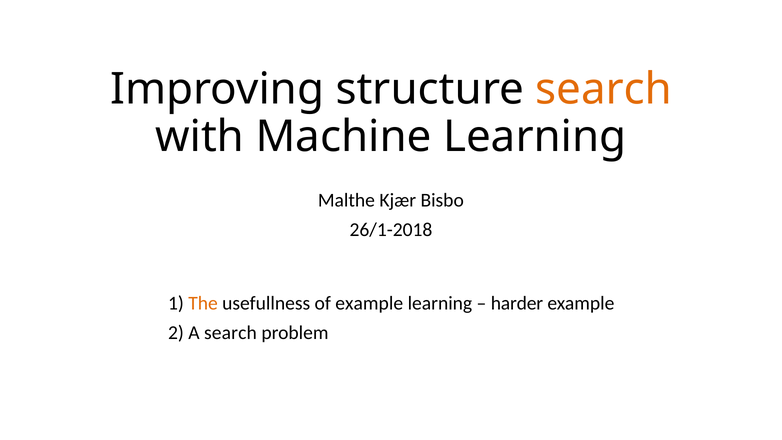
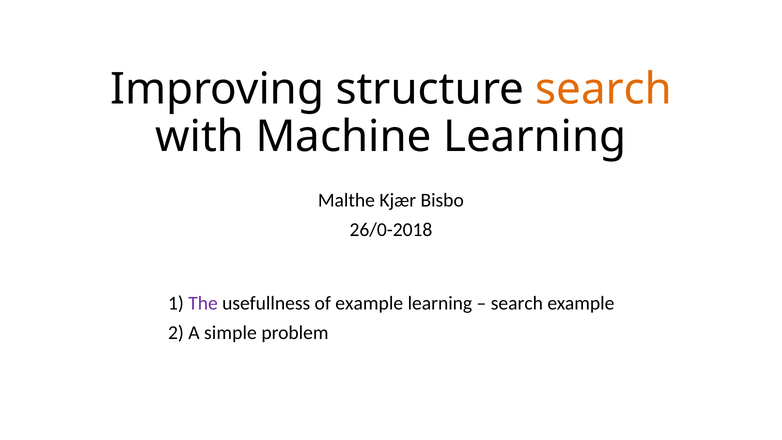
26/1-2018: 26/1-2018 -> 26/0-2018
The colour: orange -> purple
harder at (517, 303): harder -> search
A search: search -> simple
